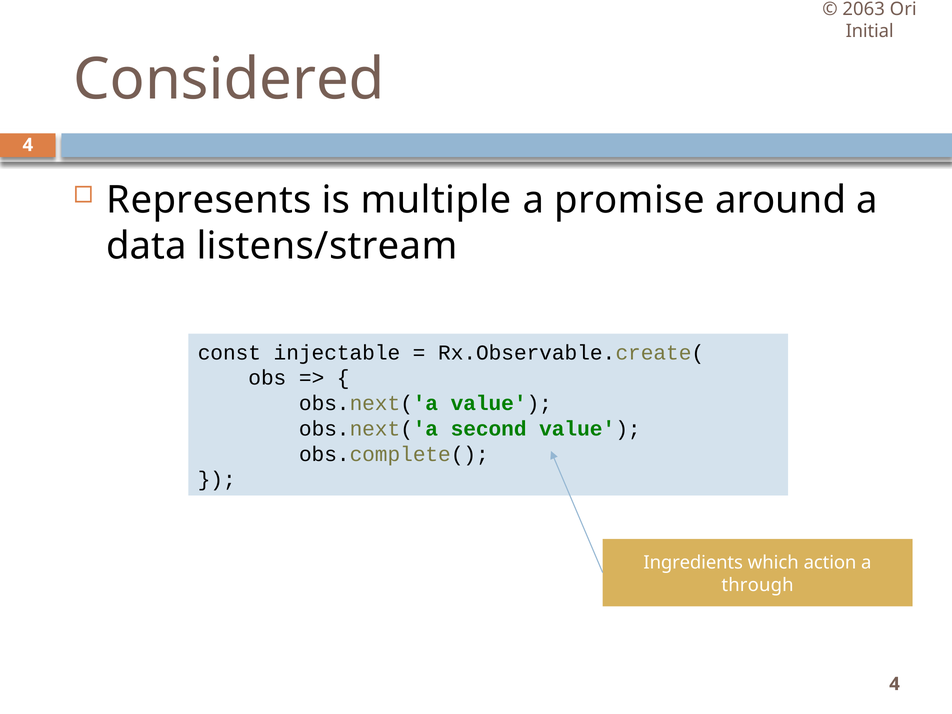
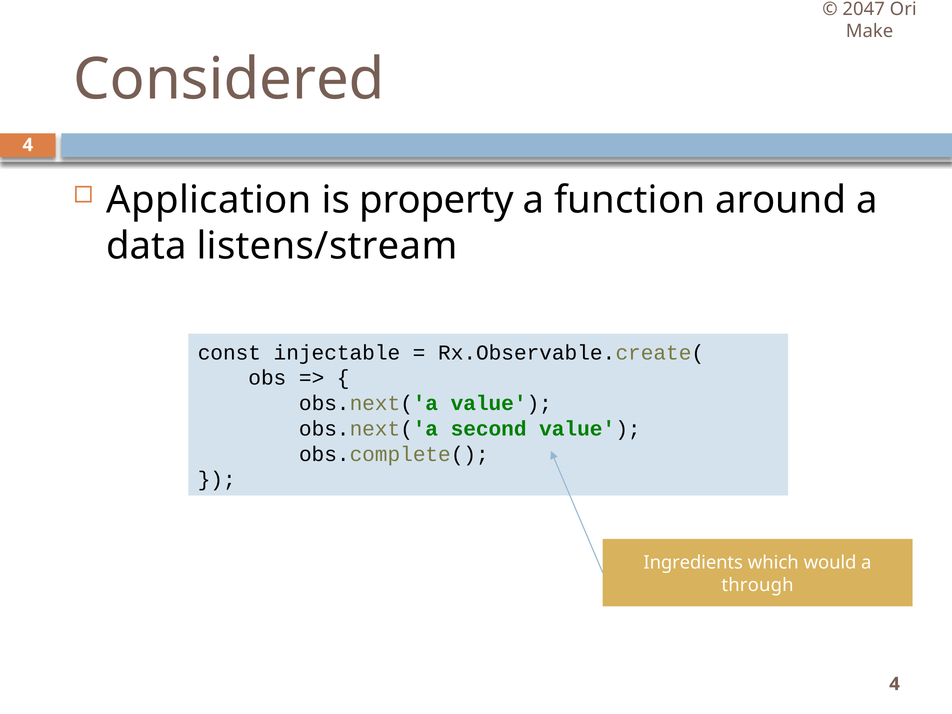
2063: 2063 -> 2047
Initial: Initial -> Make
Represents: Represents -> Application
multiple: multiple -> property
promise: promise -> function
action: action -> would
